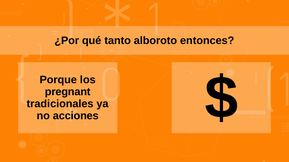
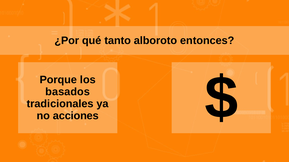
pregnant: pregnant -> basados
